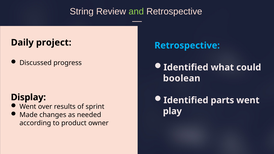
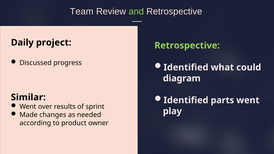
String: String -> Team
Retrospective at (187, 46) colour: light blue -> light green
boolean: boolean -> diagram
Display: Display -> Similar
